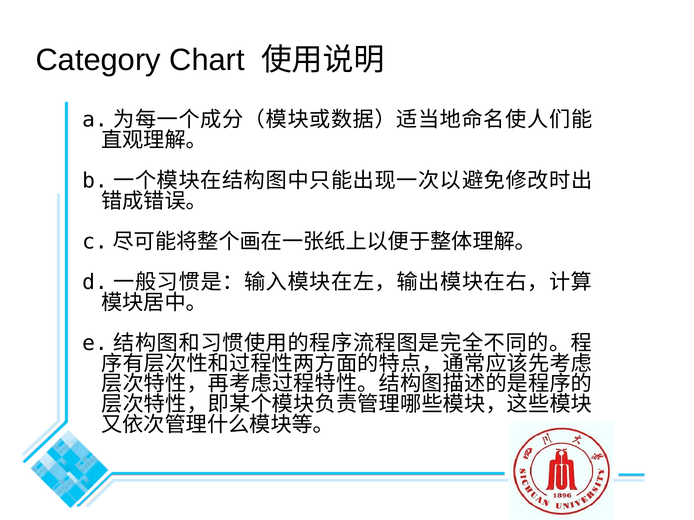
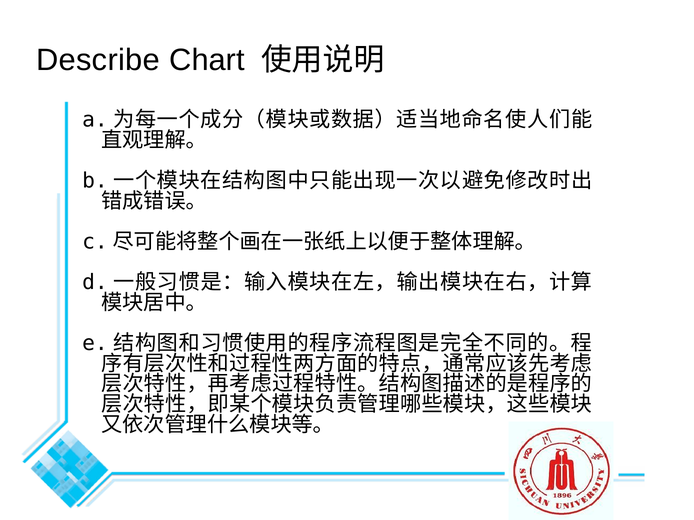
Category: Category -> Describe
